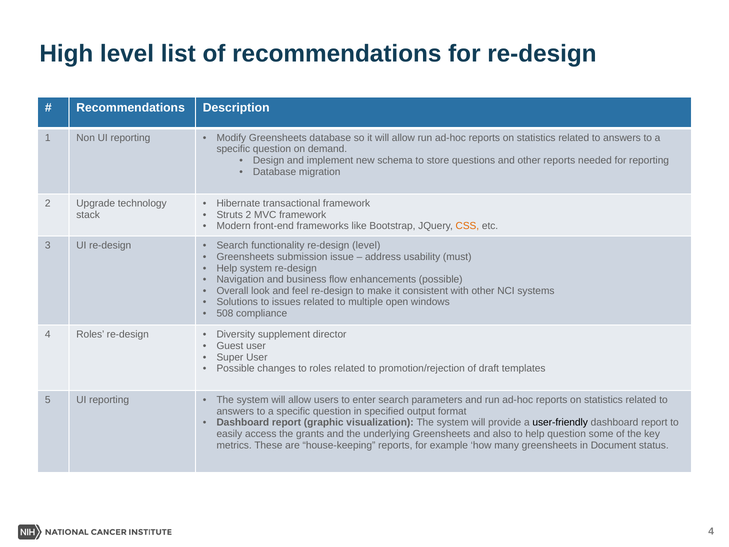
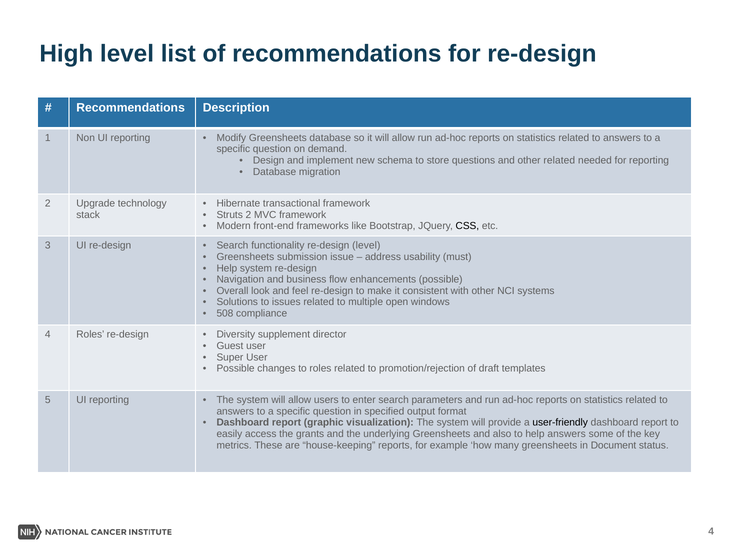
other reports: reports -> related
CSS colour: orange -> black
help question: question -> answers
